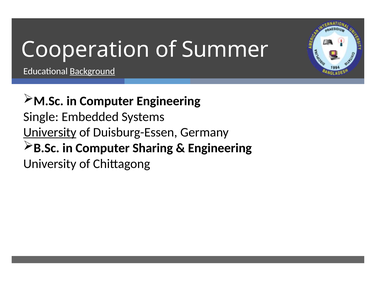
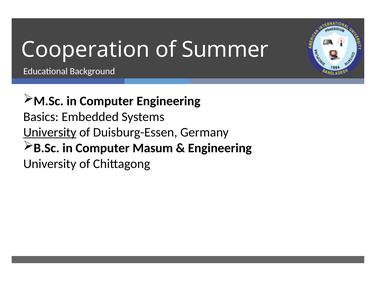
Background underline: present -> none
Single: Single -> Basics
Sharing: Sharing -> Masum
